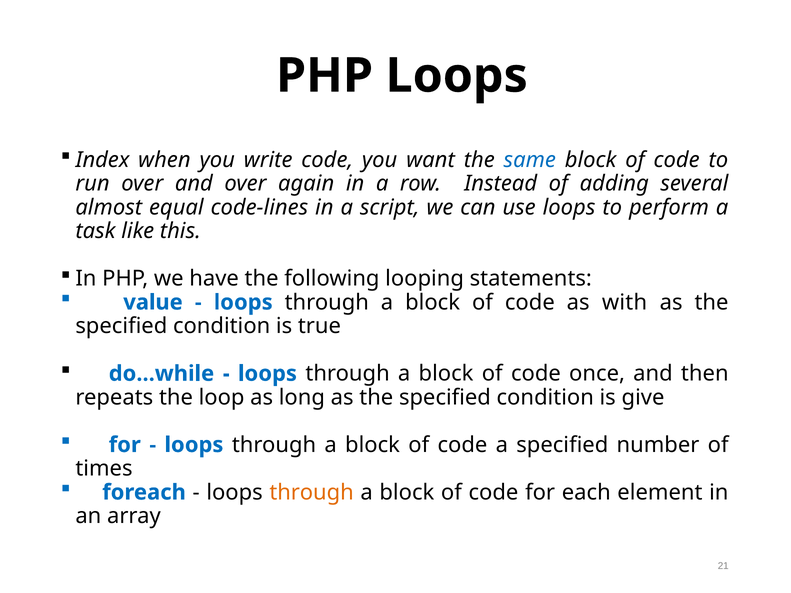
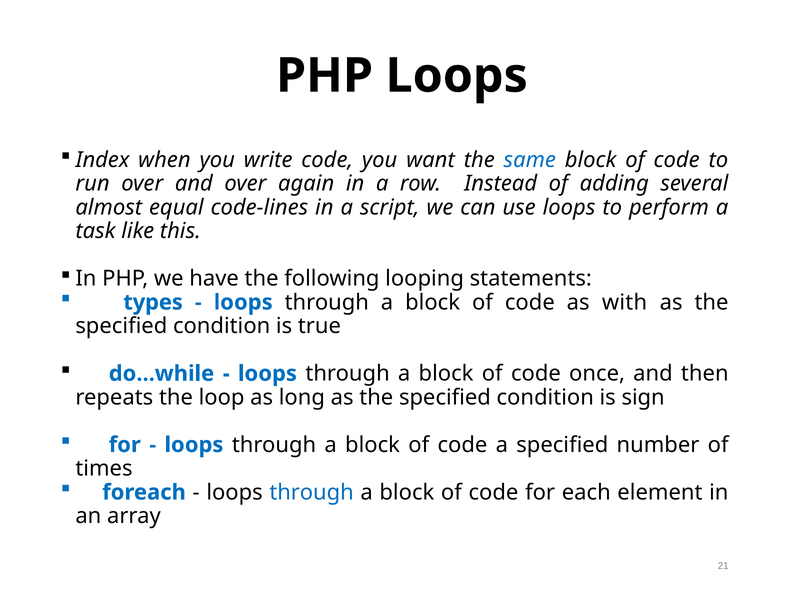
value: value -> types
give: give -> sign
through at (312, 493) colour: orange -> blue
